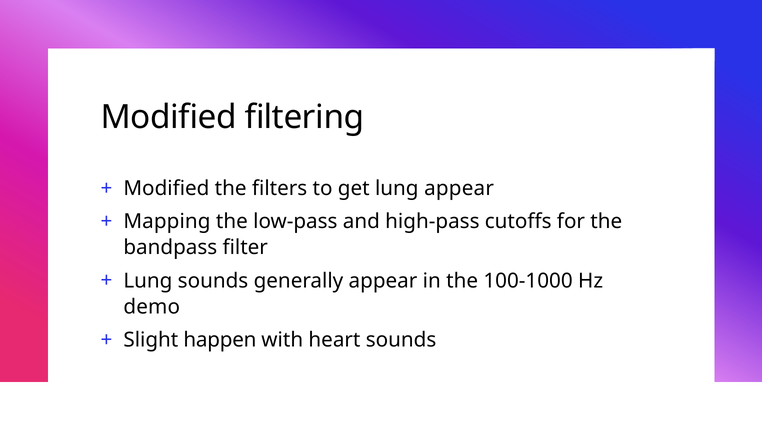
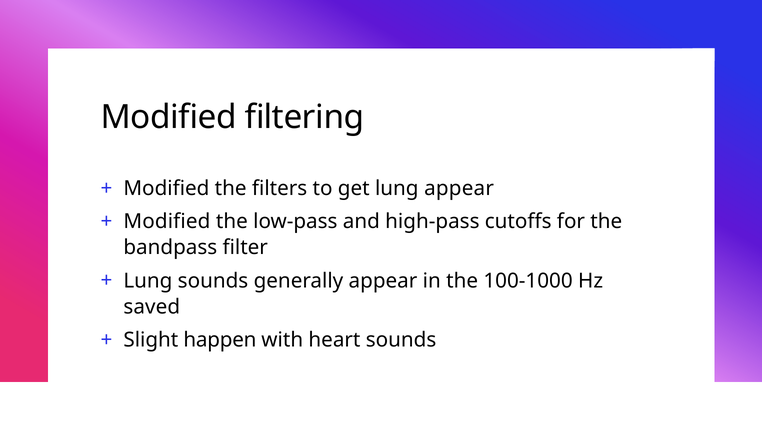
Mapping at (167, 221): Mapping -> Modified
demo: demo -> saved
